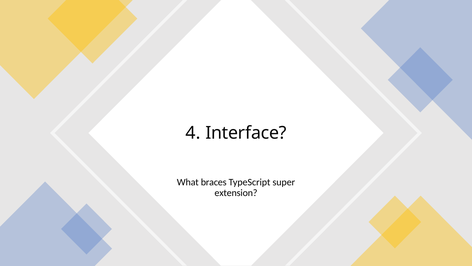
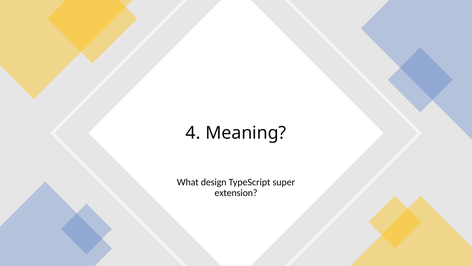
Interface: Interface -> Meaning
braces: braces -> design
